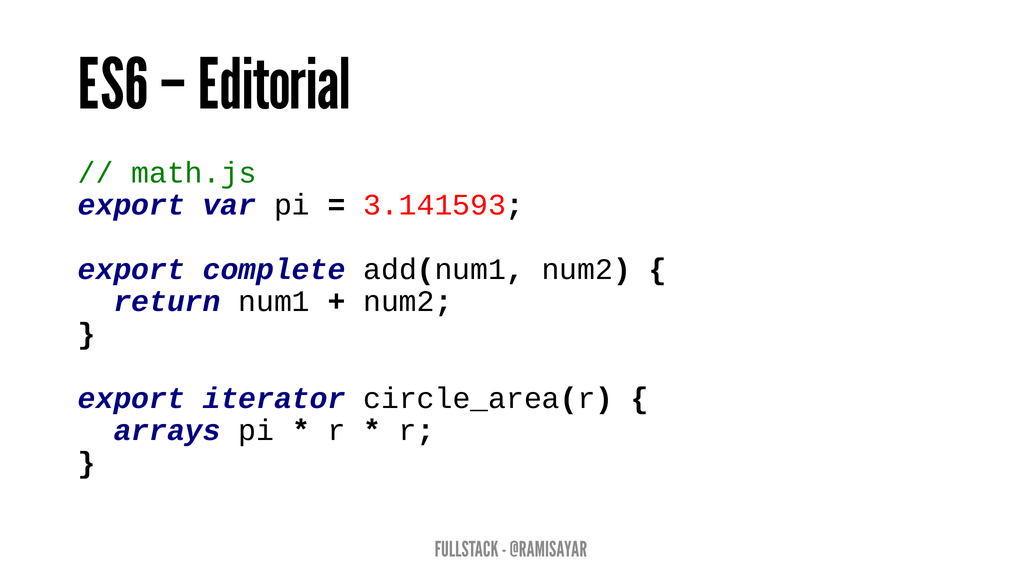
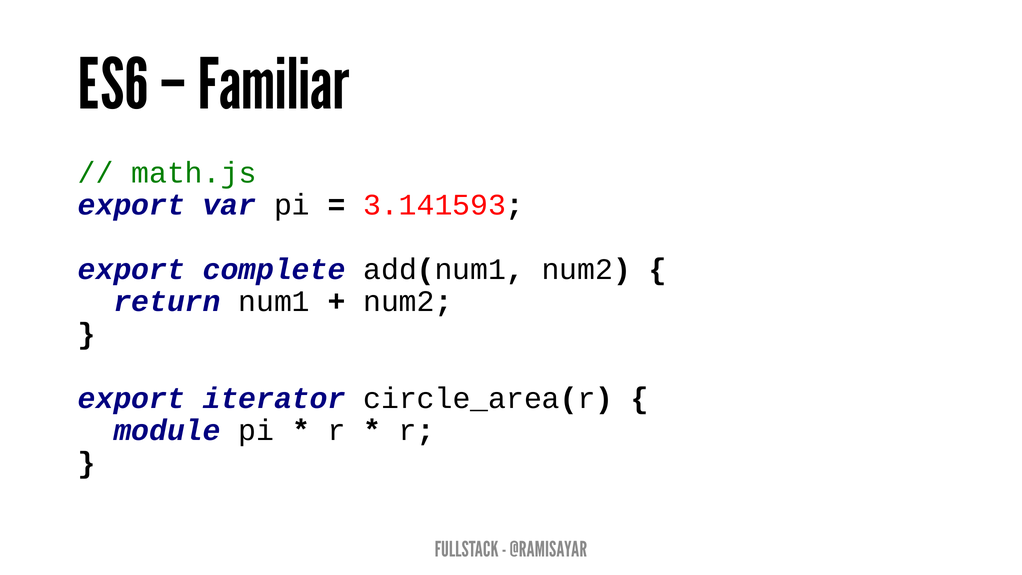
Editorial: Editorial -> Familiar
arrays: arrays -> module
